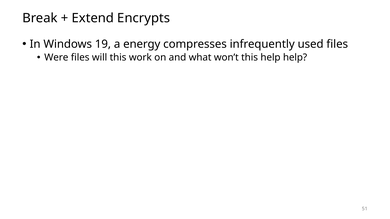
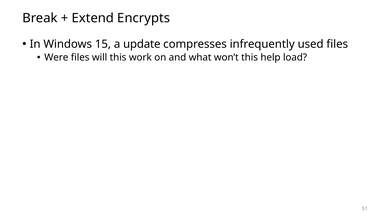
19: 19 -> 15
energy: energy -> update
help help: help -> load
